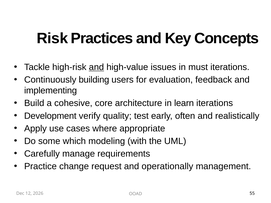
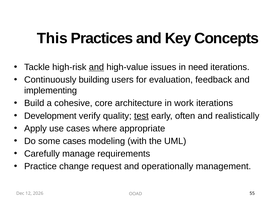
Risk: Risk -> This
must: must -> need
learn: learn -> work
test underline: none -> present
some which: which -> cases
